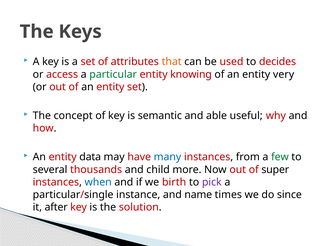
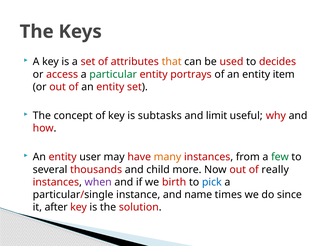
knowing: knowing -> portrays
very: very -> item
semantic: semantic -> subtasks
able: able -> limit
data: data -> user
many colour: blue -> orange
super: super -> really
when colour: blue -> purple
pick colour: purple -> blue
